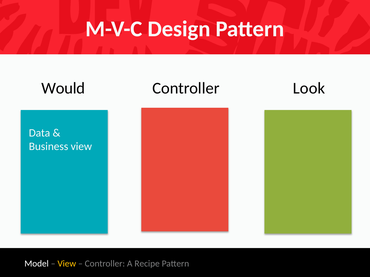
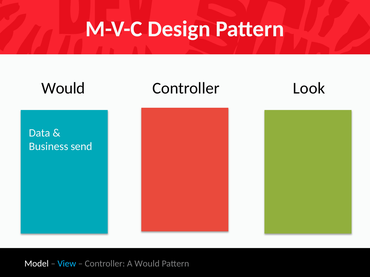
Business view: view -> send
View at (67, 264) colour: yellow -> light blue
A Recipe: Recipe -> Would
